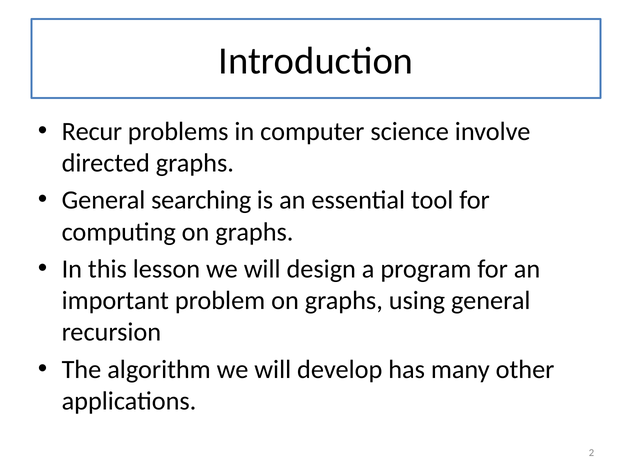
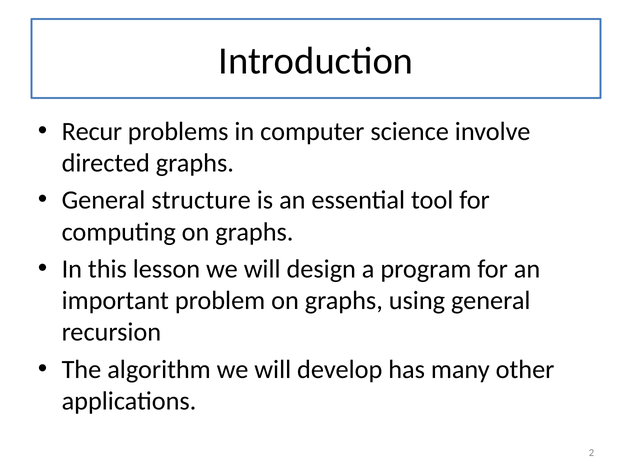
searching: searching -> structure
